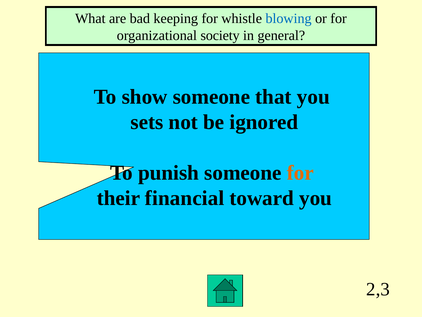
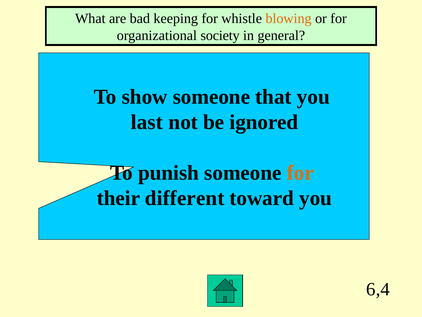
blowing colour: blue -> orange
sets: sets -> last
financial: financial -> different
2,3: 2,3 -> 6,4
